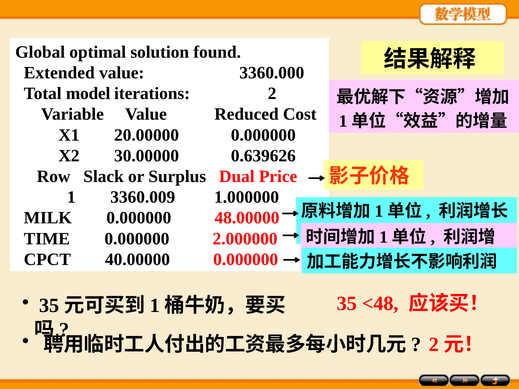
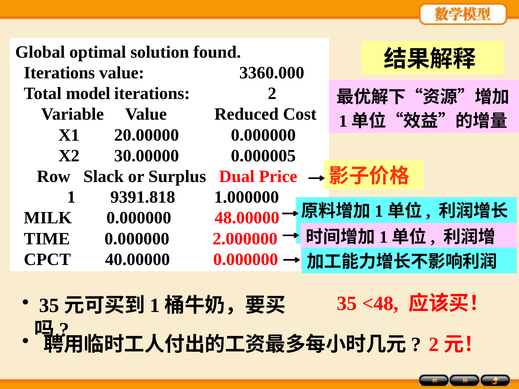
Extended at (59, 73): Extended -> Iterations
0.639626: 0.639626 -> 0.000005
3360.009: 3360.009 -> 9391.818
